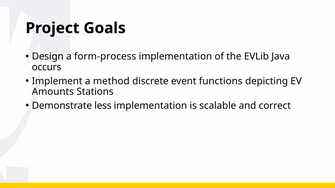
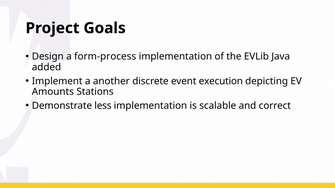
occurs: occurs -> added
method: method -> another
functions: functions -> execution
